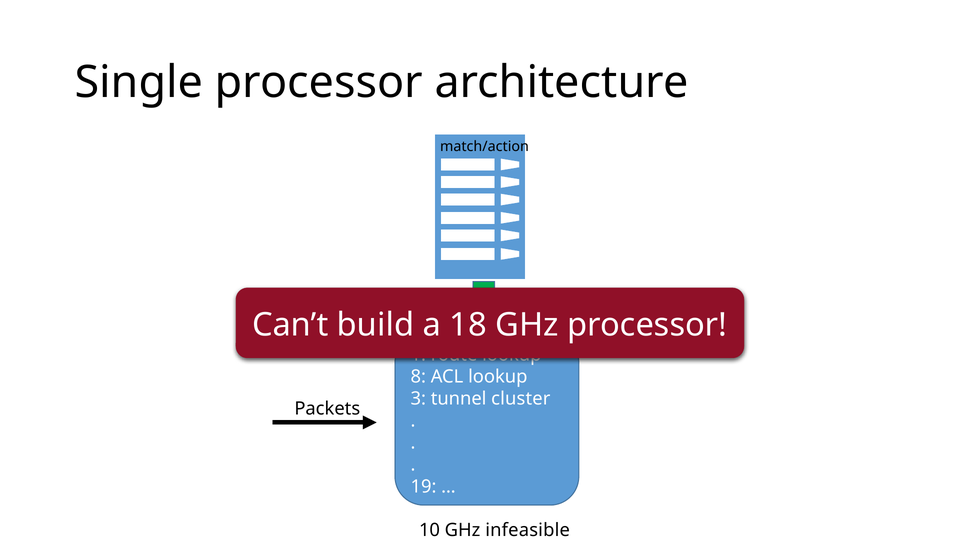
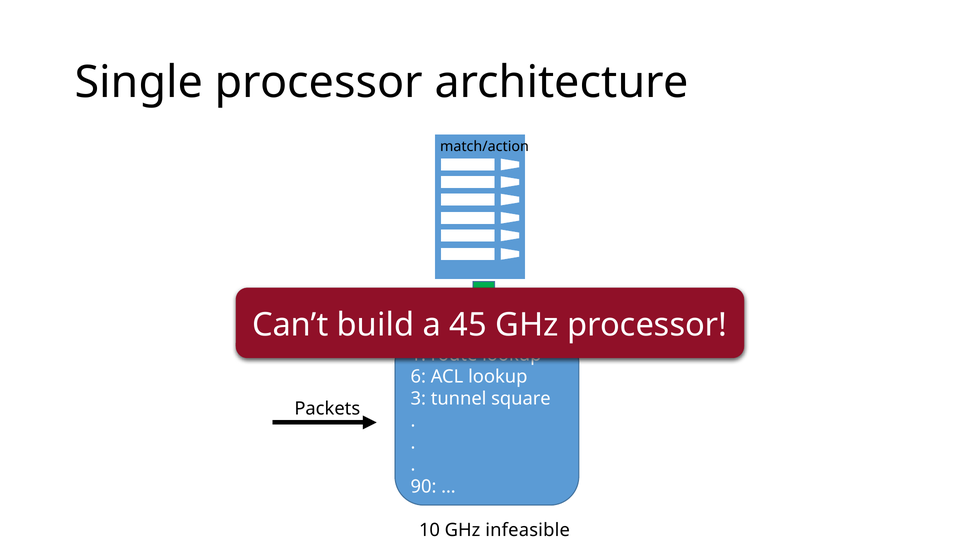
18: 18 -> 45
8: 8 -> 6
cluster: cluster -> square
19: 19 -> 90
